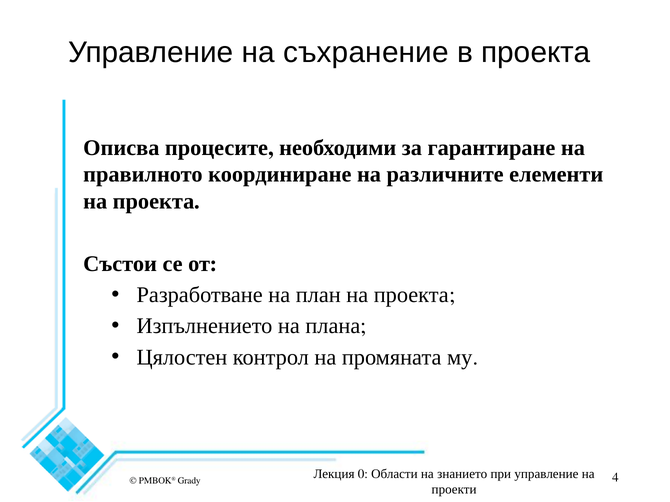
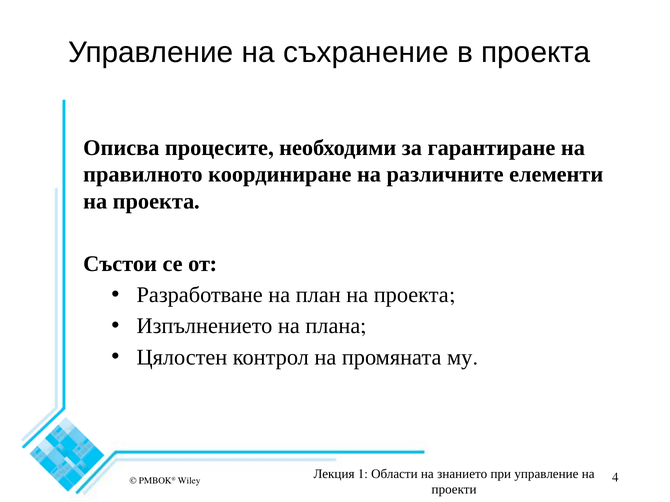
0: 0 -> 1
Grady: Grady -> Wiley
